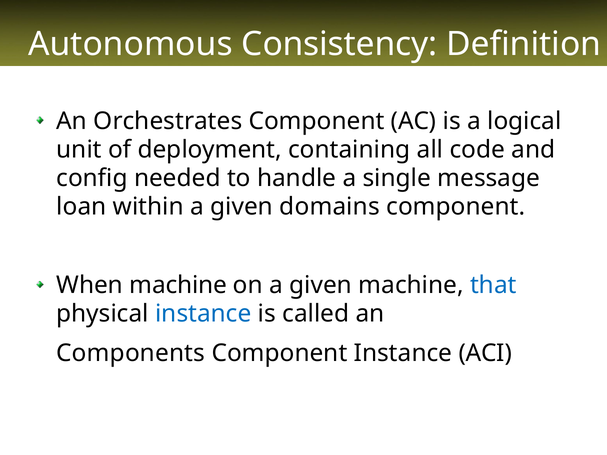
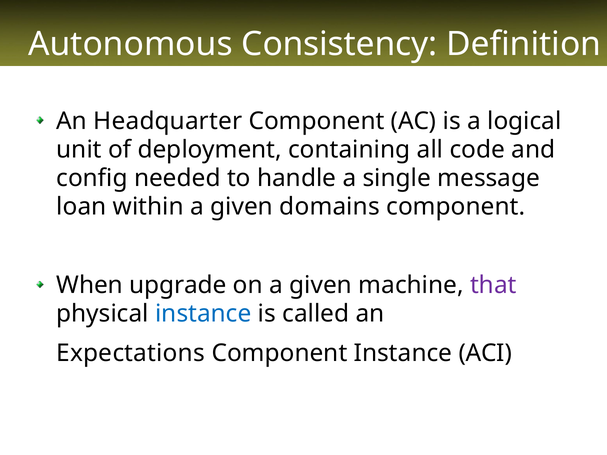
Orchestrates: Orchestrates -> Headquarter
When machine: machine -> upgrade
that colour: blue -> purple
Components: Components -> Expectations
